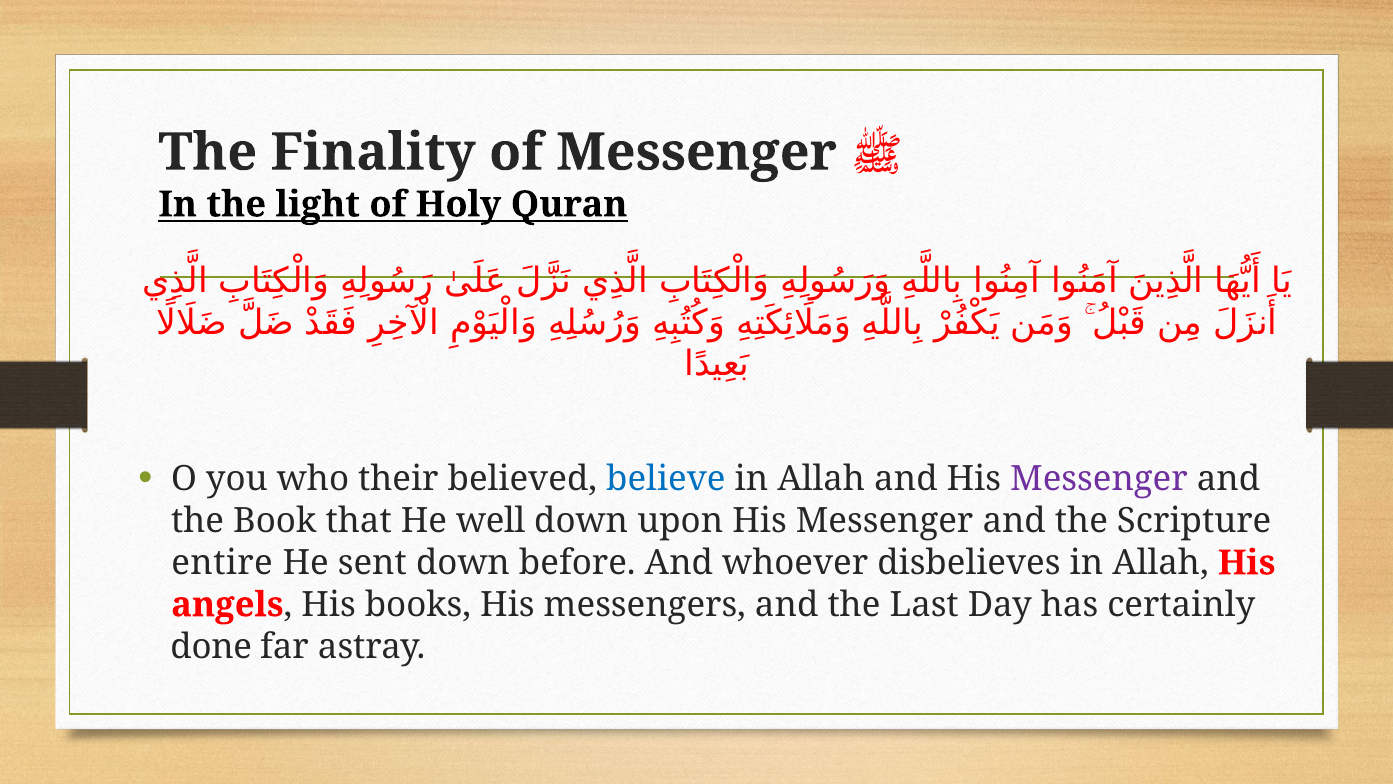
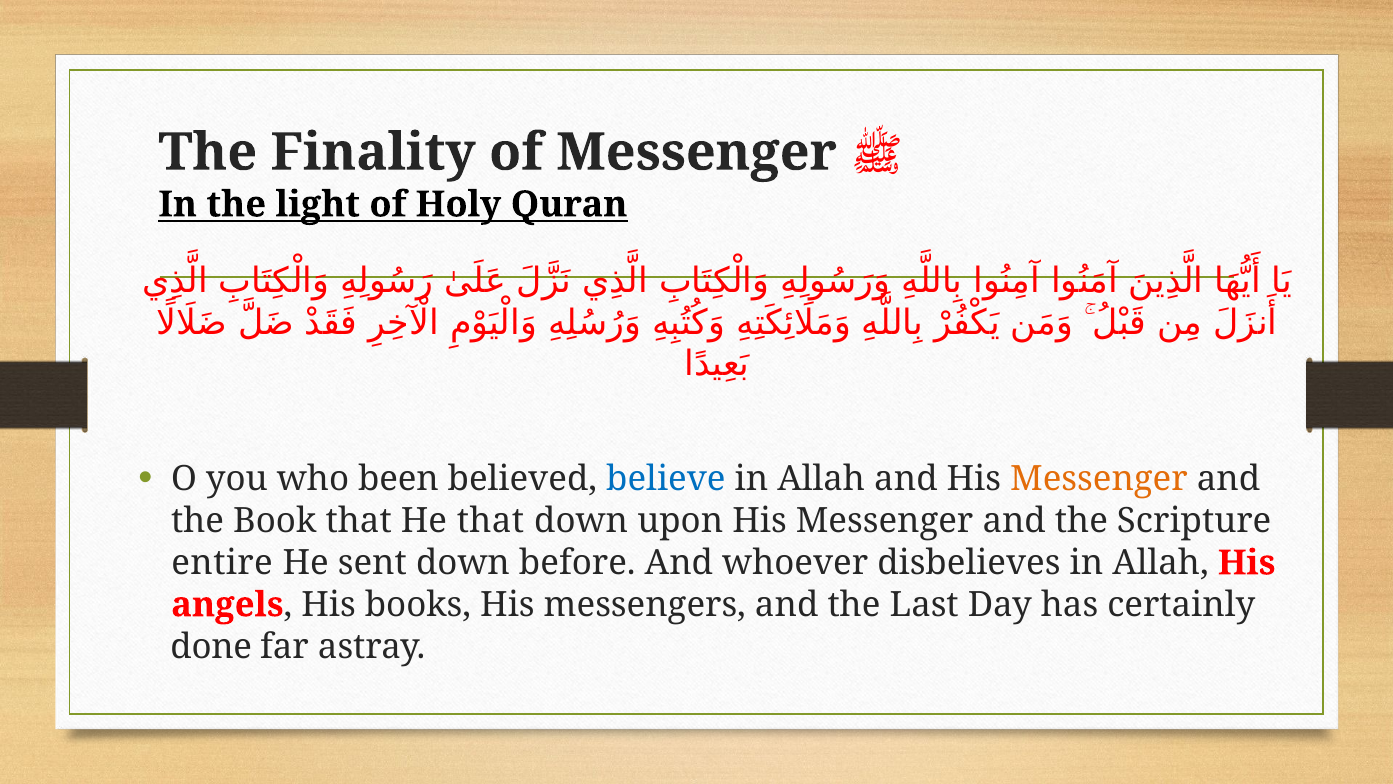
their: their -> been
Messenger at (1099, 479) colour: purple -> orange
He well: well -> that
